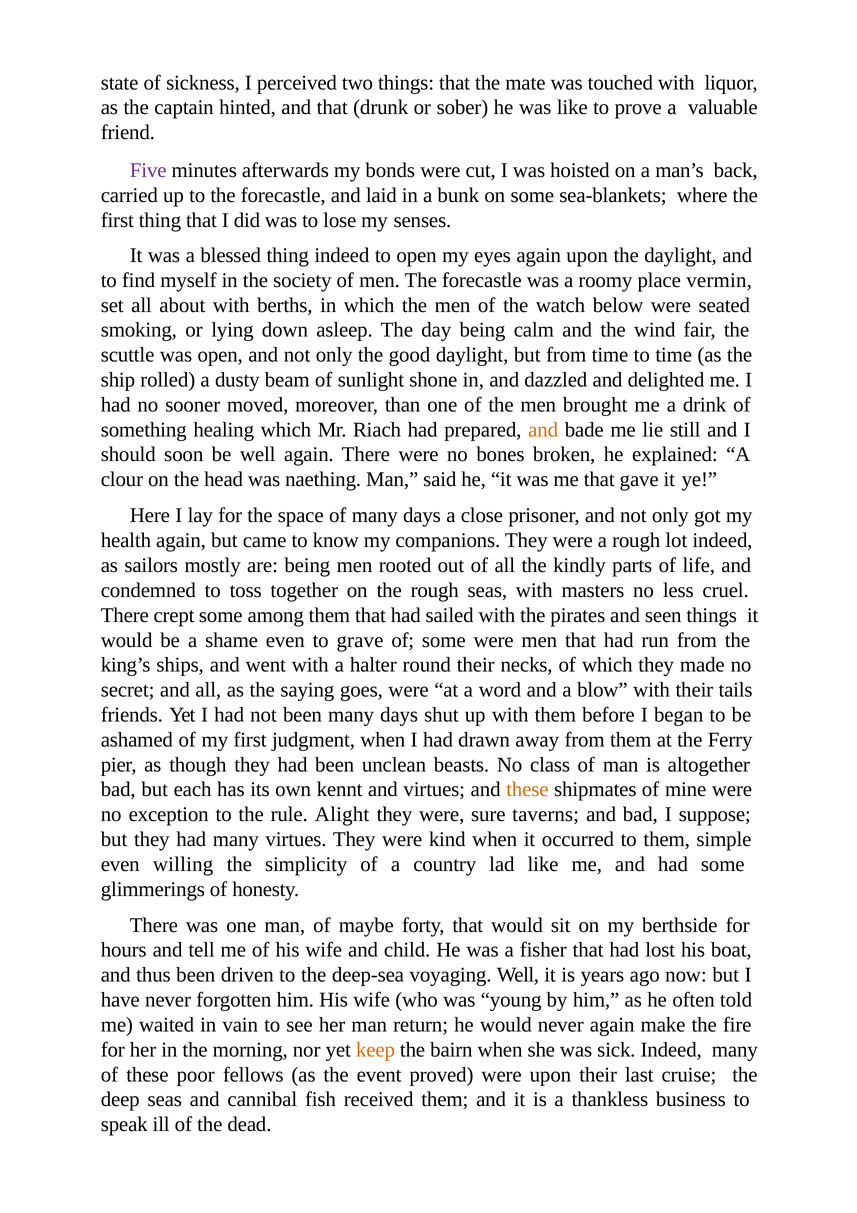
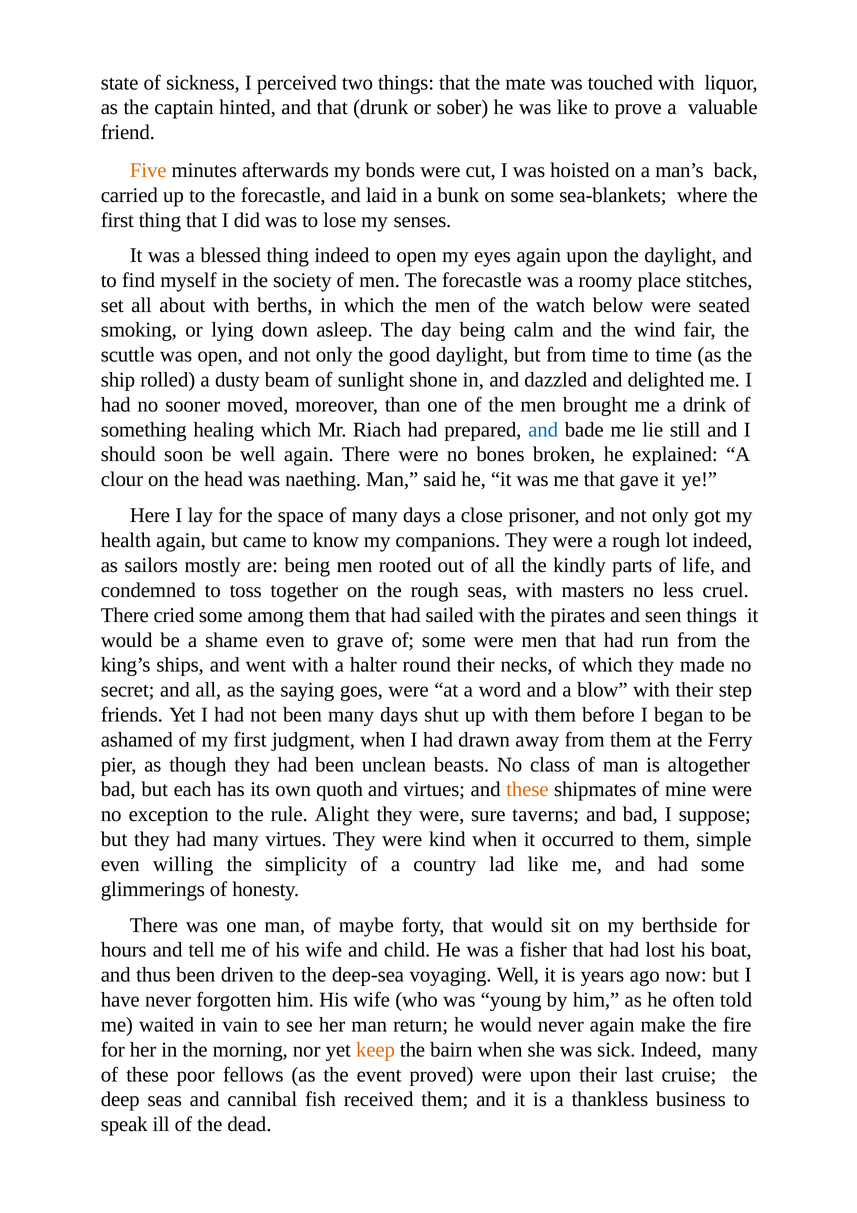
Five colour: purple -> orange
vermin: vermin -> stitches
and at (543, 430) colour: orange -> blue
crept: crept -> cried
tails: tails -> step
kennt: kennt -> quoth
